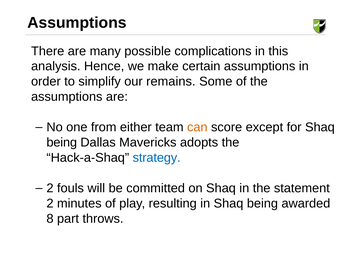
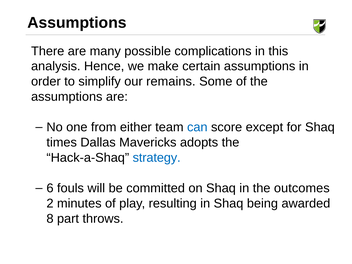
can colour: orange -> blue
being at (62, 143): being -> times
2 at (50, 188): 2 -> 6
statement: statement -> outcomes
